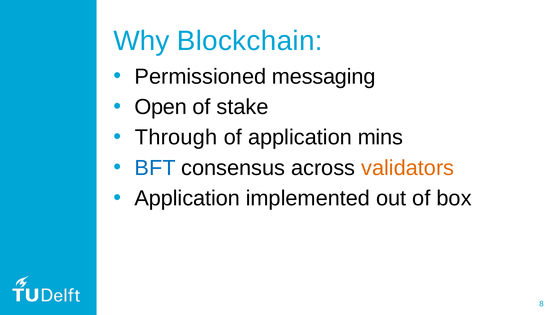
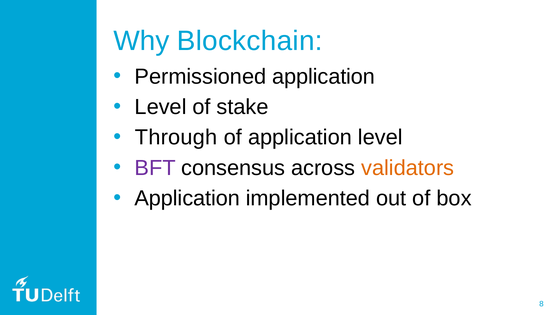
Permissioned messaging: messaging -> application
Open at (161, 107): Open -> Level
application mins: mins -> level
BFT colour: blue -> purple
